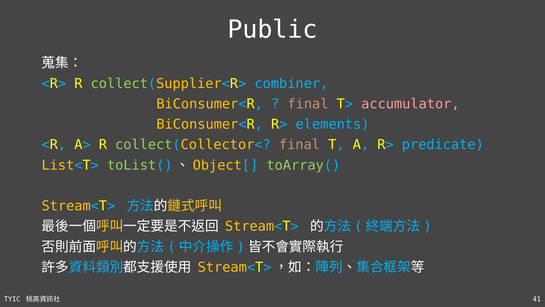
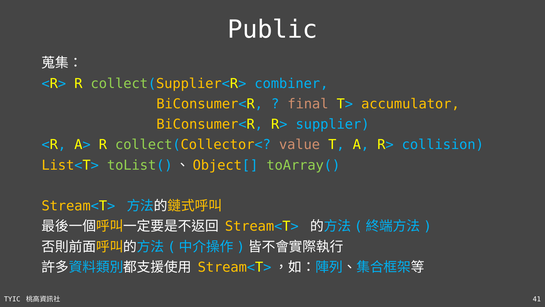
accumulator colour: pink -> yellow
elements: elements -> supplier
collect(Collector< final: final -> value
predicate: predicate -> collision
